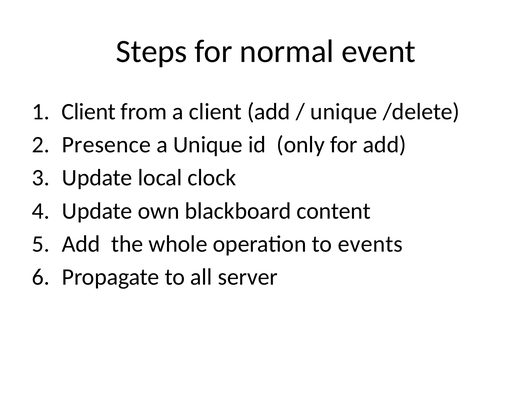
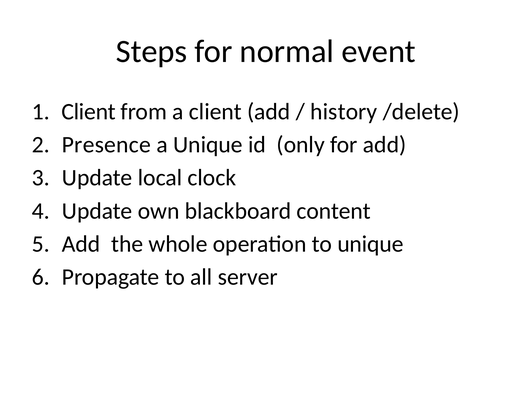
unique at (344, 112): unique -> history
to events: events -> unique
